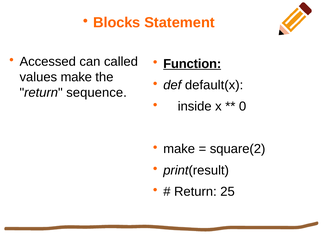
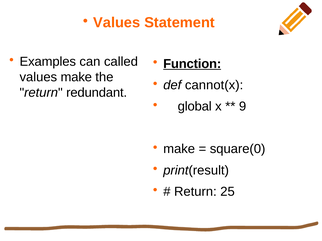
Blocks at (117, 23): Blocks -> Values
Accessed: Accessed -> Examples
default(x: default(x -> cannot(x
sequence: sequence -> redundant
inside: inside -> global
0: 0 -> 9
square(2: square(2 -> square(0
